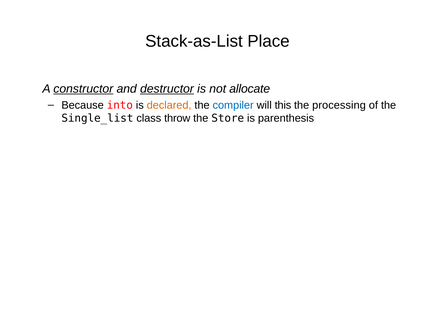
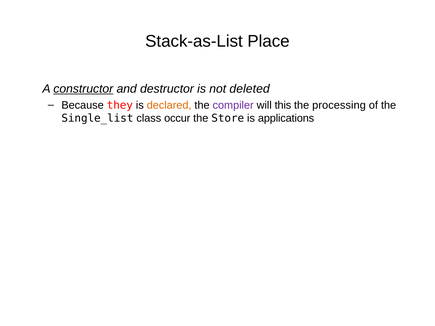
destructor underline: present -> none
allocate: allocate -> deleted
into: into -> they
compiler colour: blue -> purple
throw: throw -> occur
parenthesis: parenthesis -> applications
